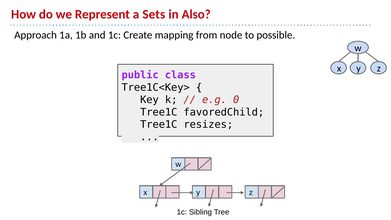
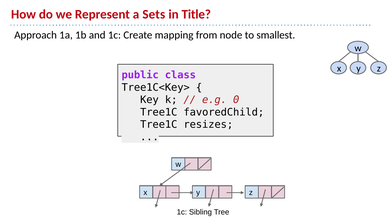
Also: Also -> Title
possible: possible -> smallest
